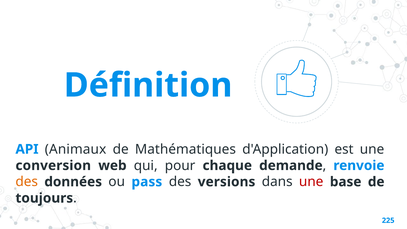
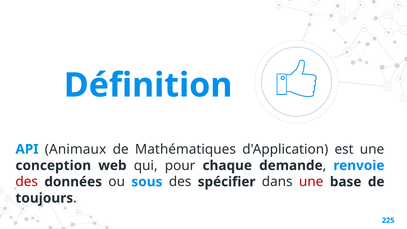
conversion: conversion -> conception
des at (27, 182) colour: orange -> red
pass: pass -> sous
versions: versions -> spécifier
